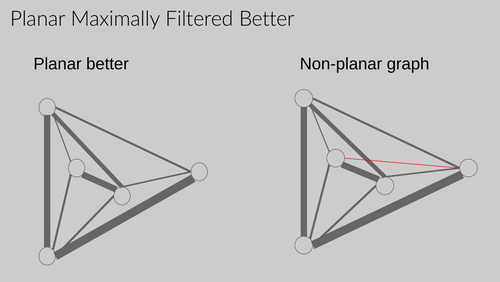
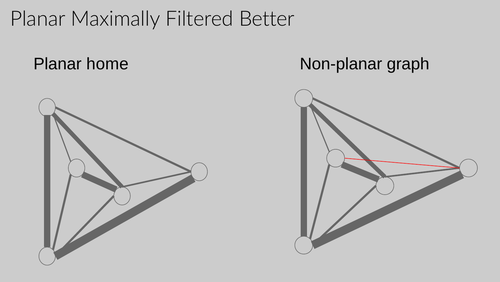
Planar better: better -> home
